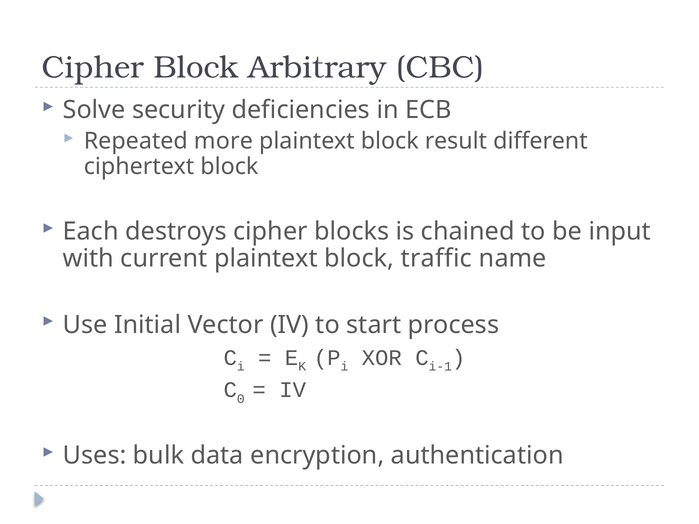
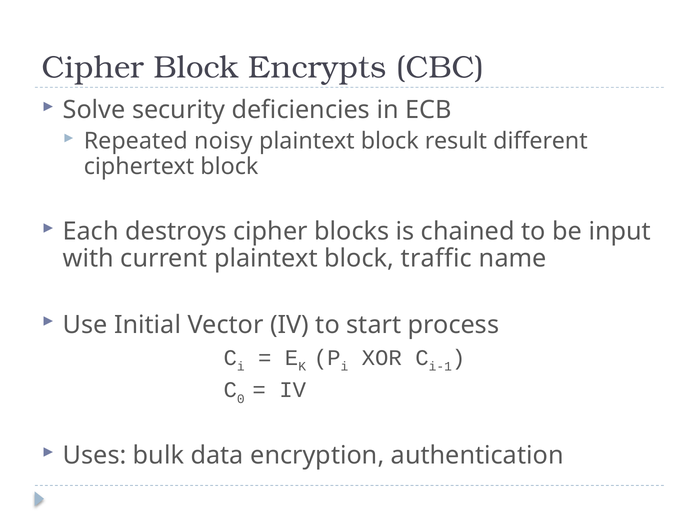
Arbitrary: Arbitrary -> Encrypts
more: more -> noisy
